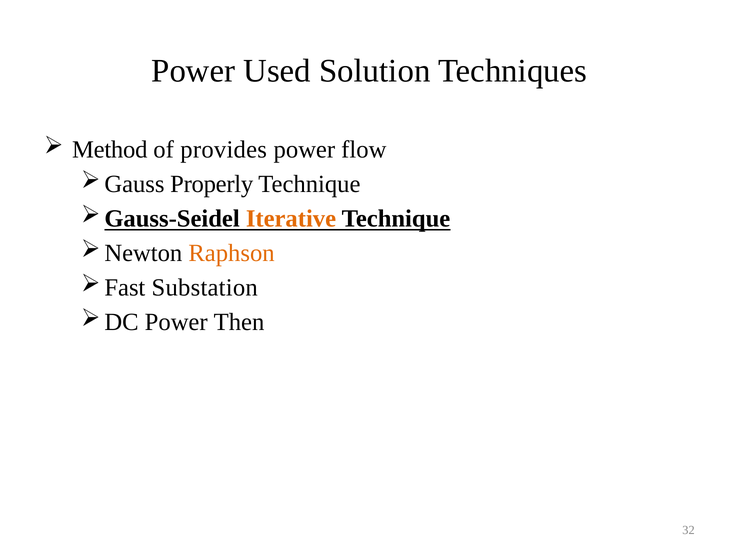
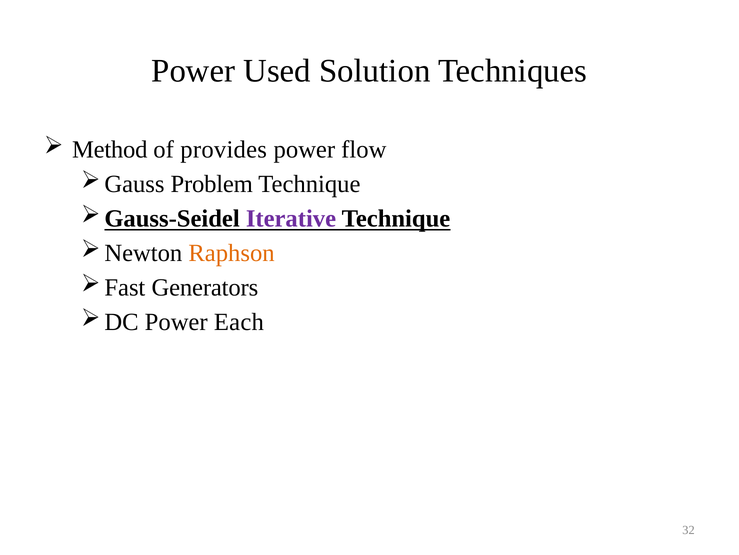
Properly: Properly -> Problem
Iterative colour: orange -> purple
Substation: Substation -> Generators
Then: Then -> Each
